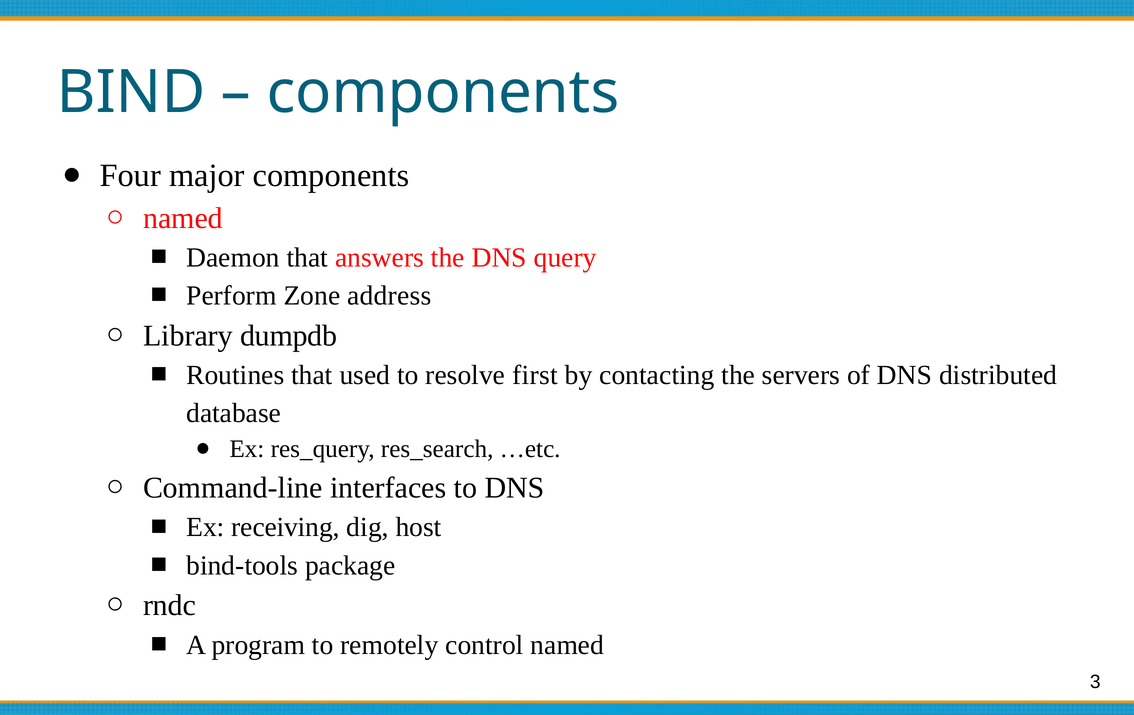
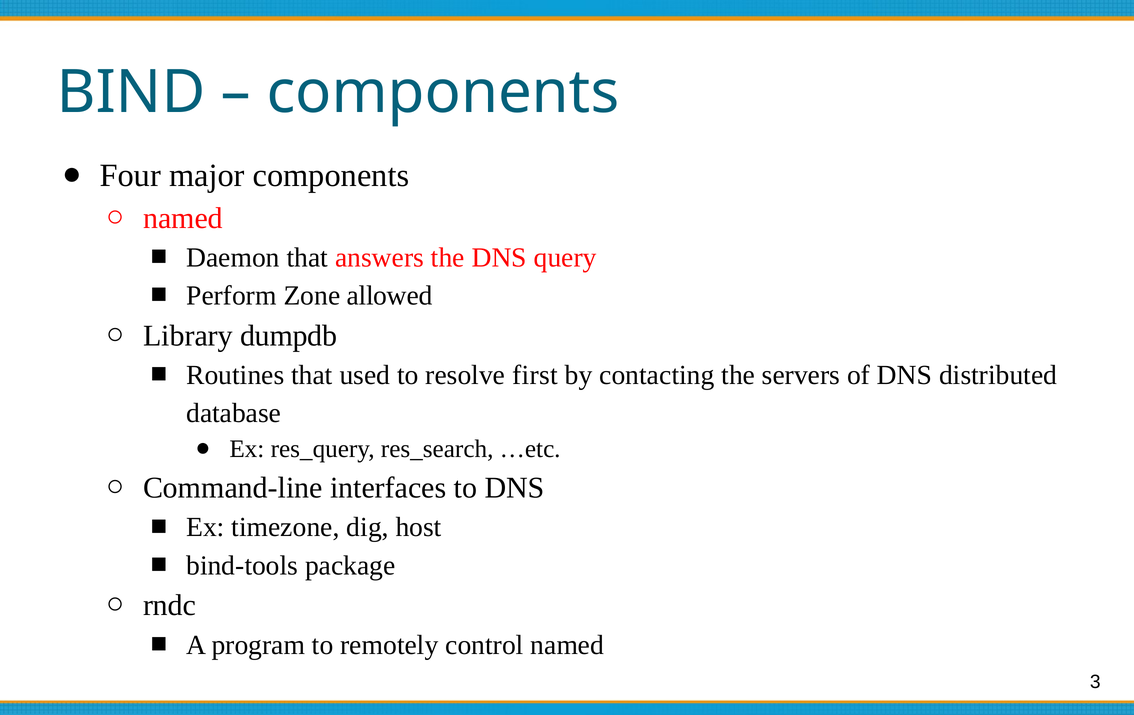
address: address -> allowed
receiving: receiving -> timezone
